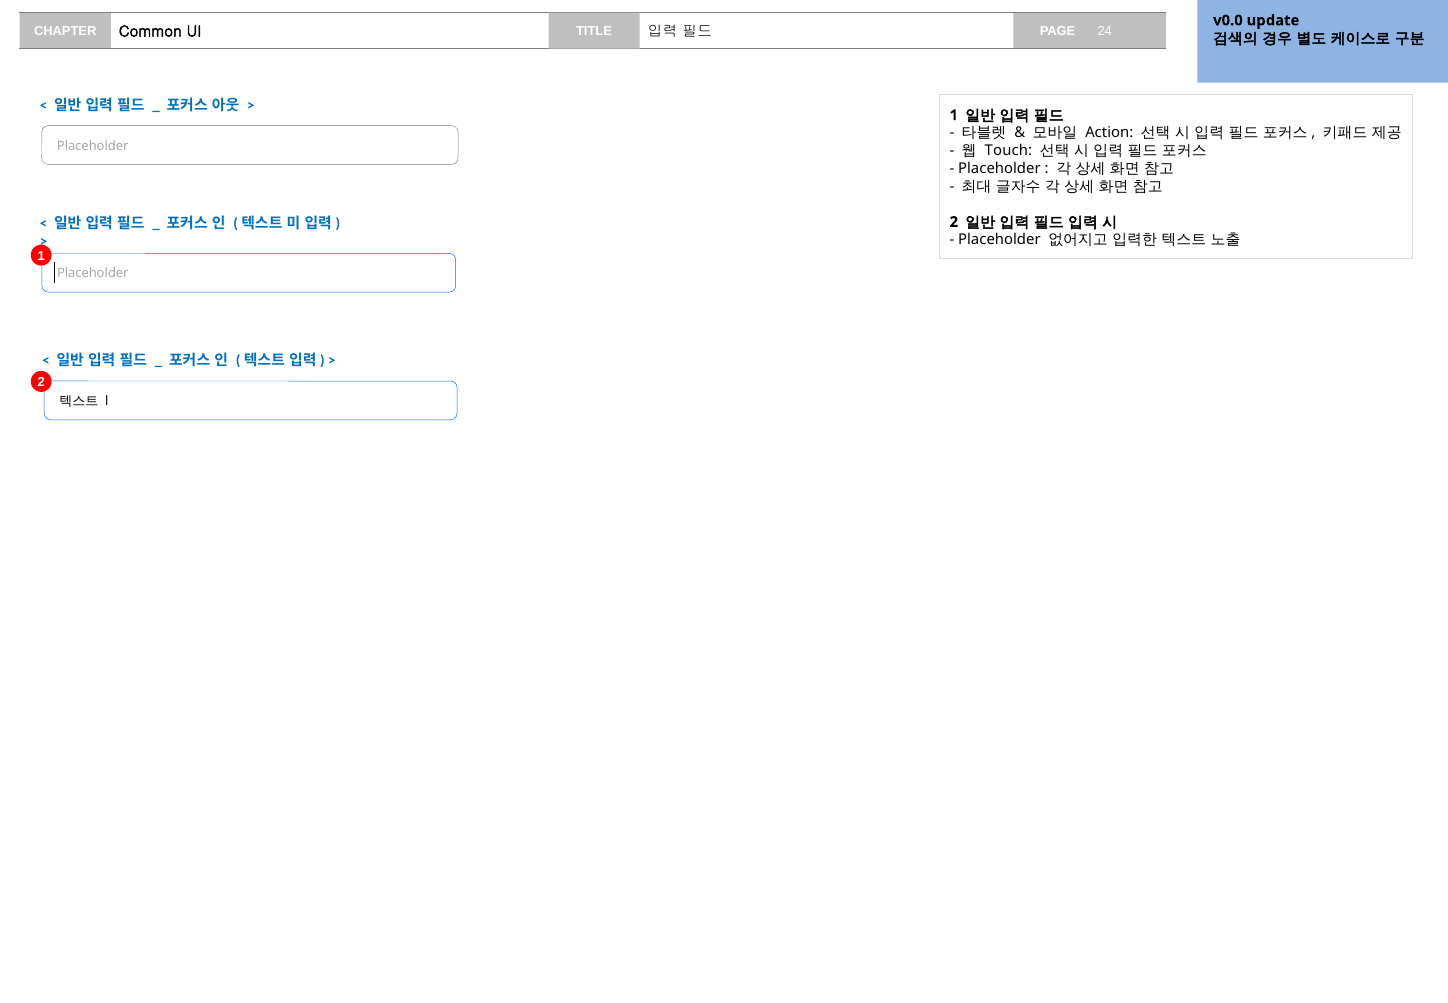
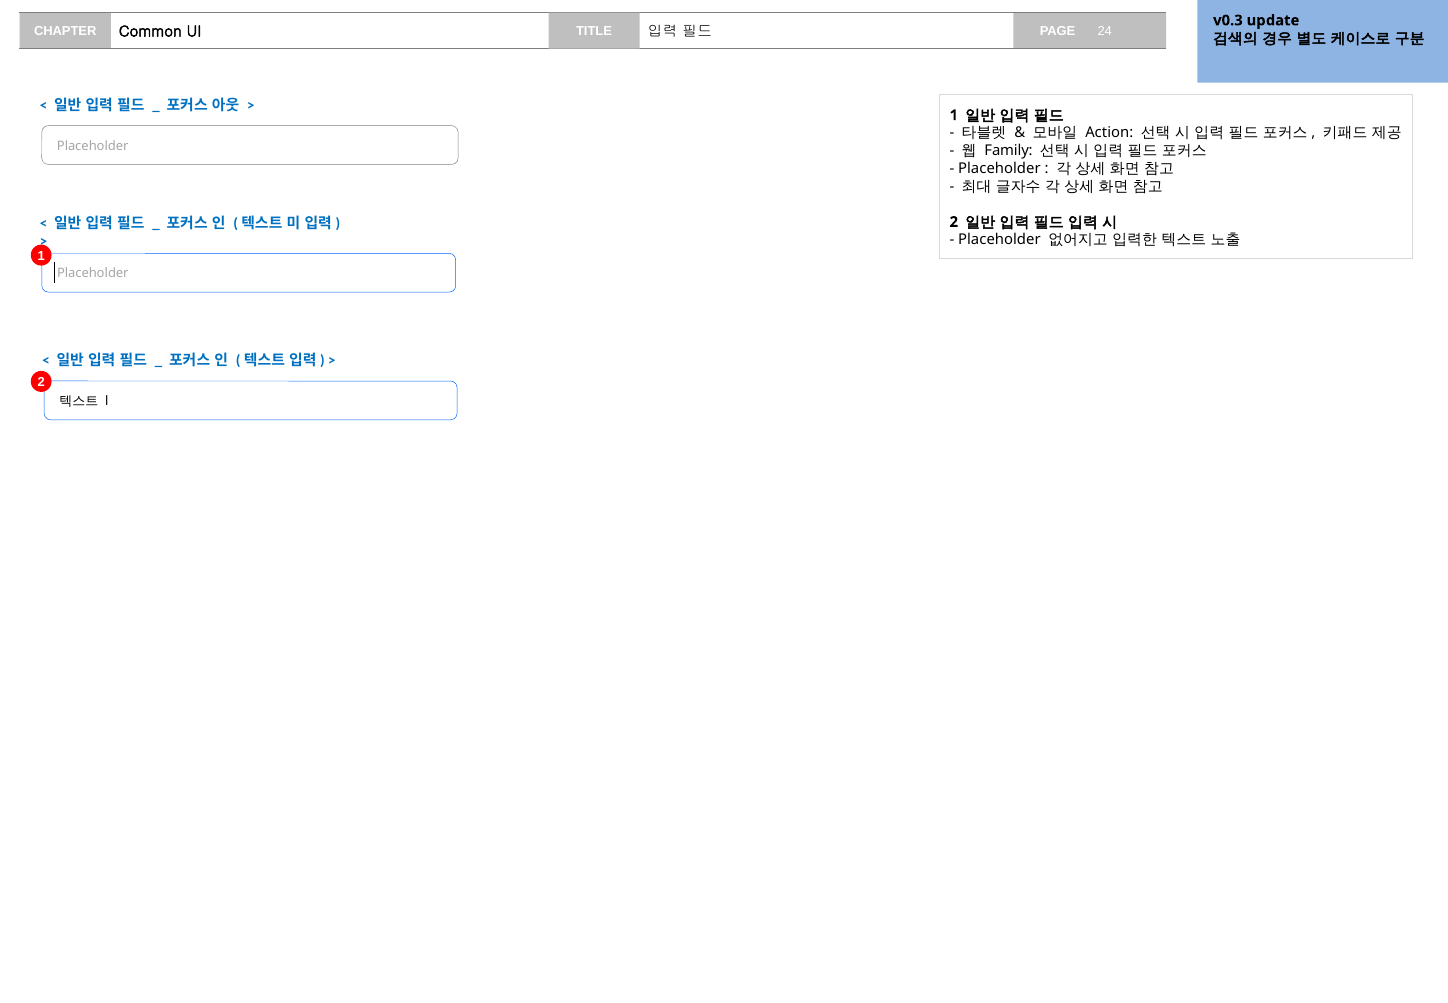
v0.0: v0.0 -> v0.3
Touch: Touch -> Family
